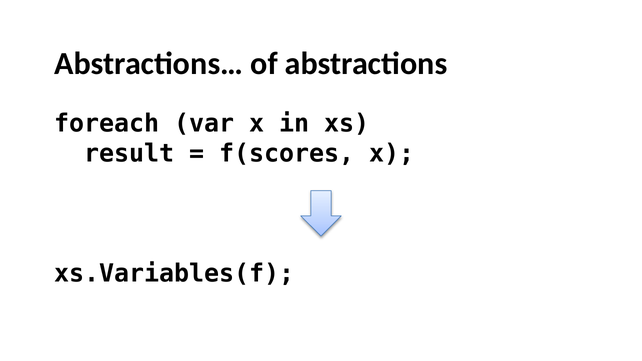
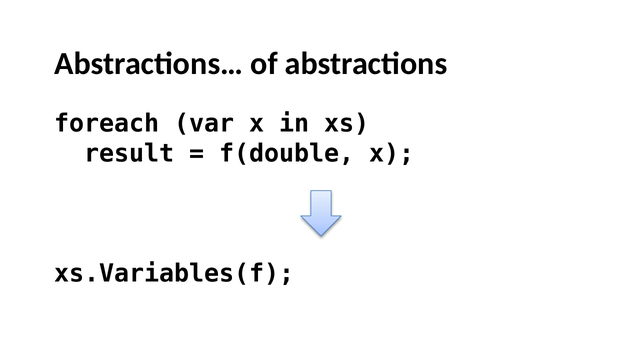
f(scores: f(scores -> f(double
